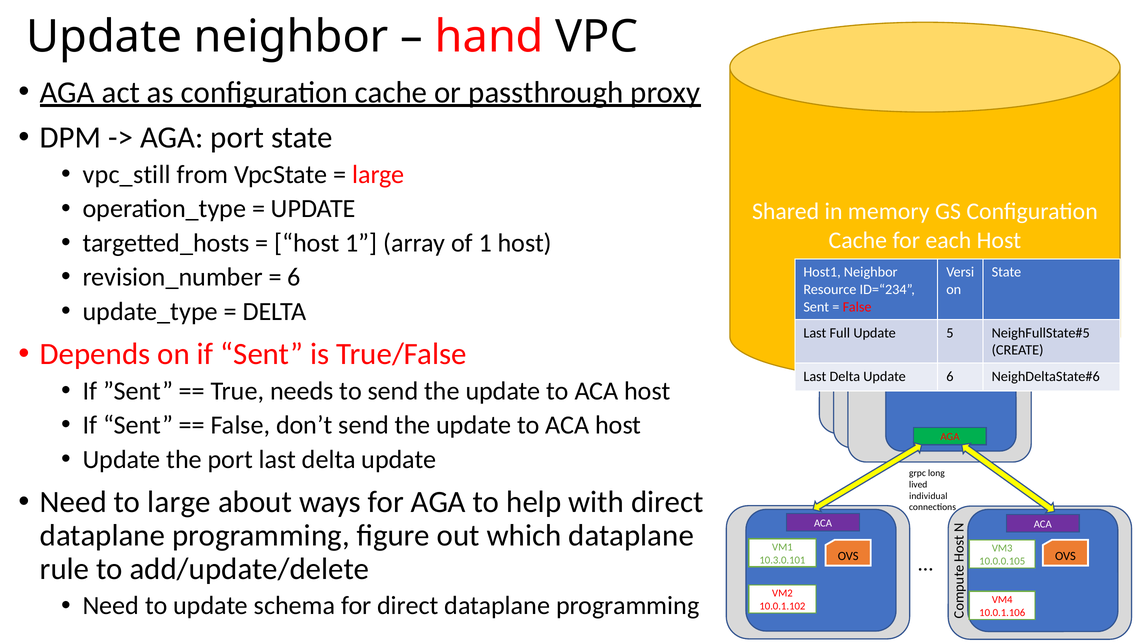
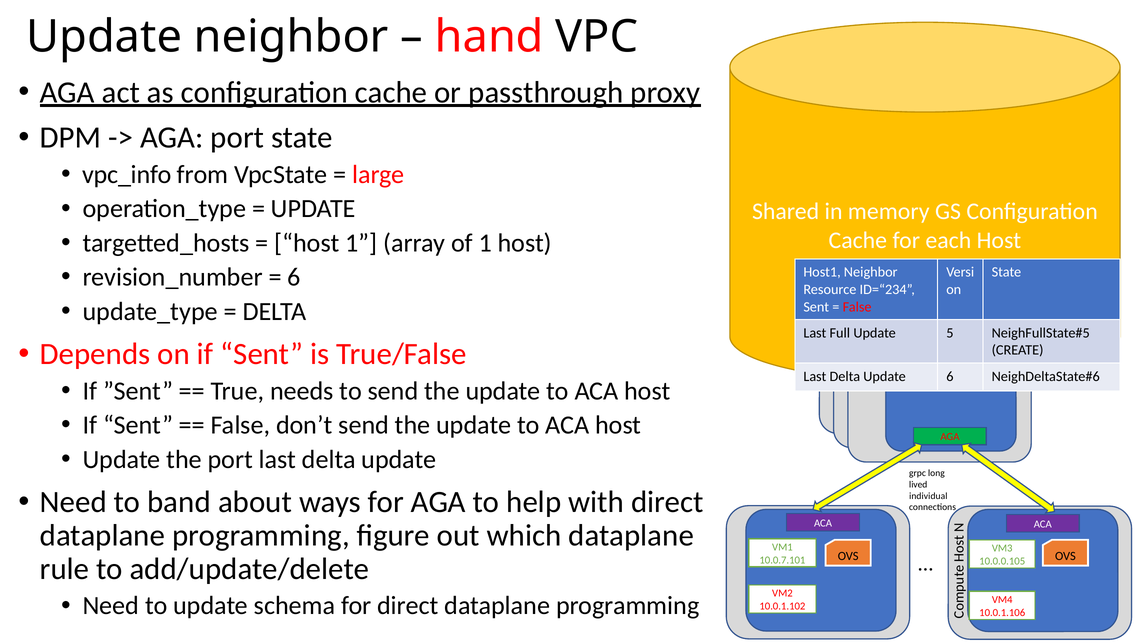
vpc_still: vpc_still -> vpc_info
to large: large -> band
10.3.0.101: 10.3.0.101 -> 10.0.7.101
